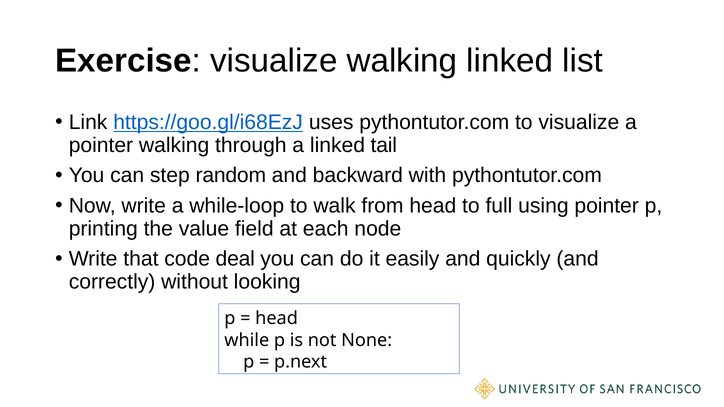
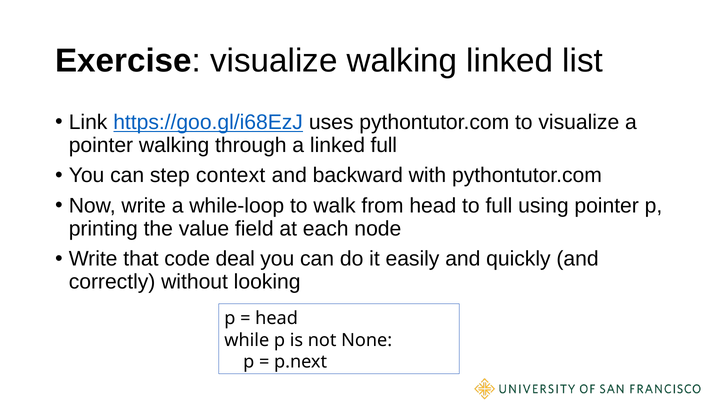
linked tail: tail -> full
random: random -> context
